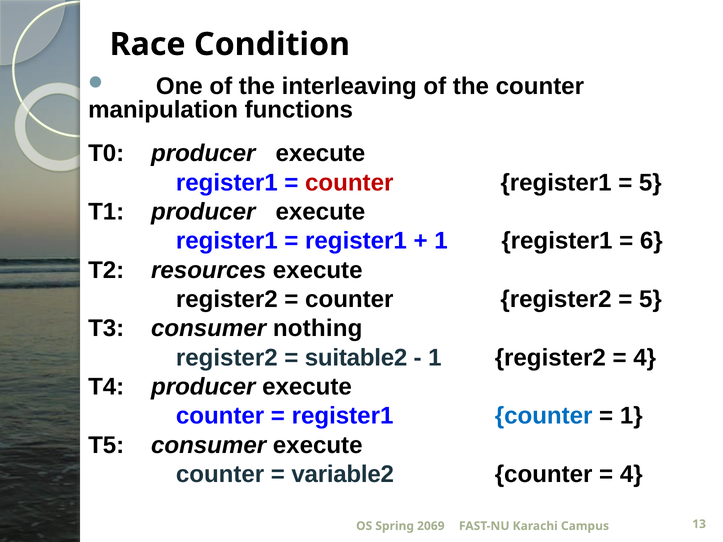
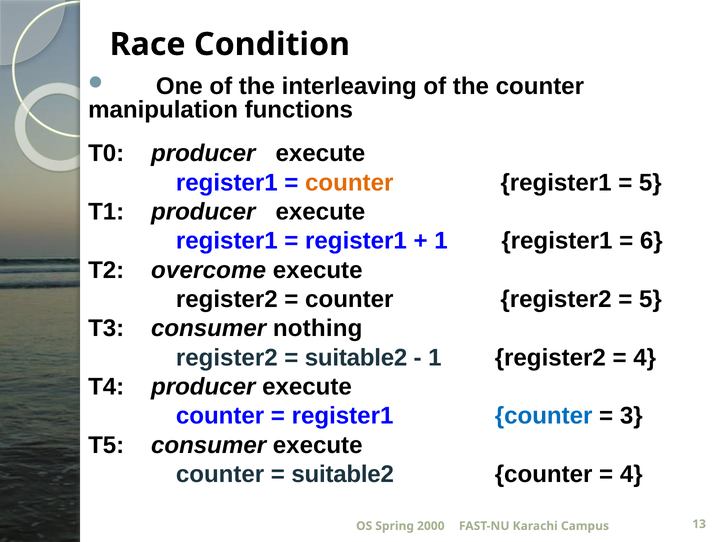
counter at (349, 183) colour: red -> orange
resources: resources -> overcome
1 at (631, 416): 1 -> 3
variable2 at (343, 474): variable2 -> suitable2
2069: 2069 -> 2000
